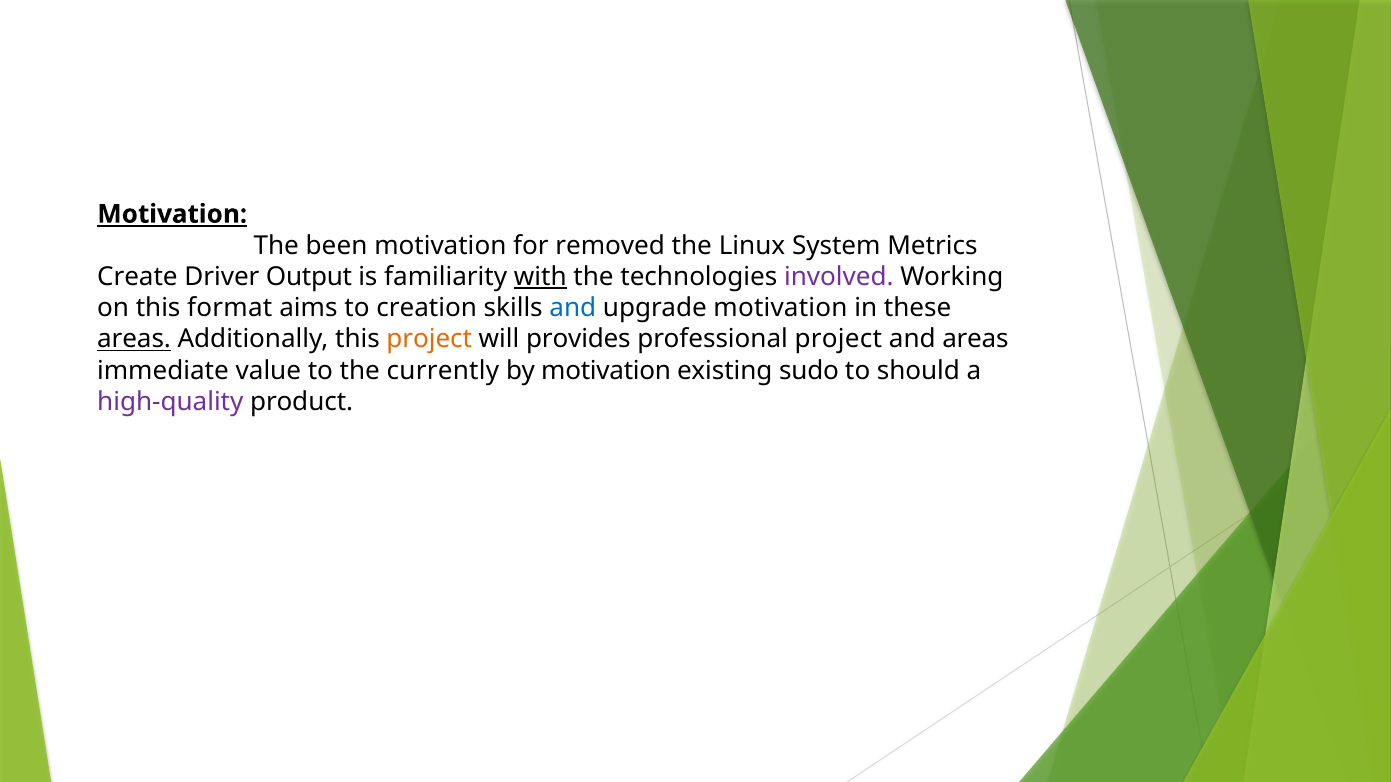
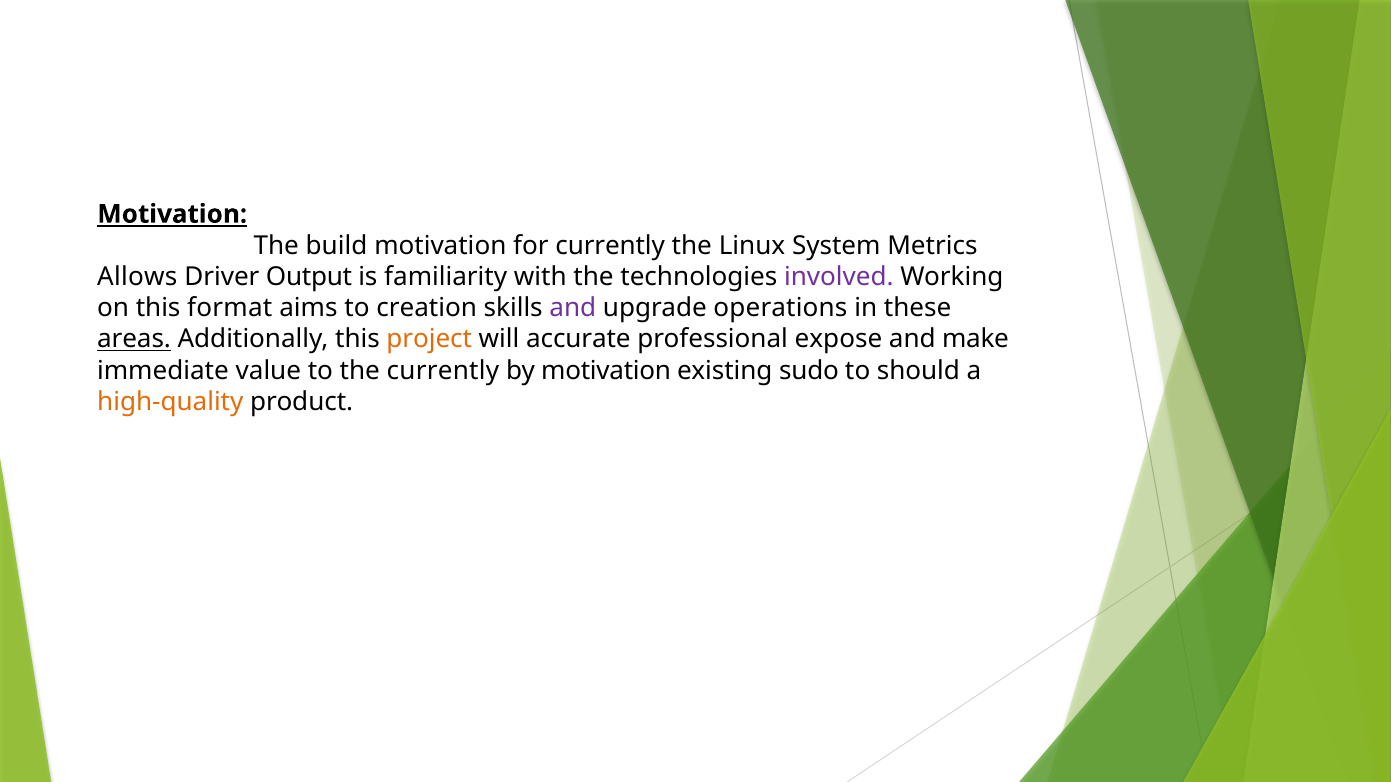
been: been -> build
for removed: removed -> currently
Create: Create -> Allows
with underline: present -> none
and at (573, 308) colour: blue -> purple
upgrade motivation: motivation -> operations
provides: provides -> accurate
professional project: project -> expose
and areas: areas -> make
high-quality colour: purple -> orange
